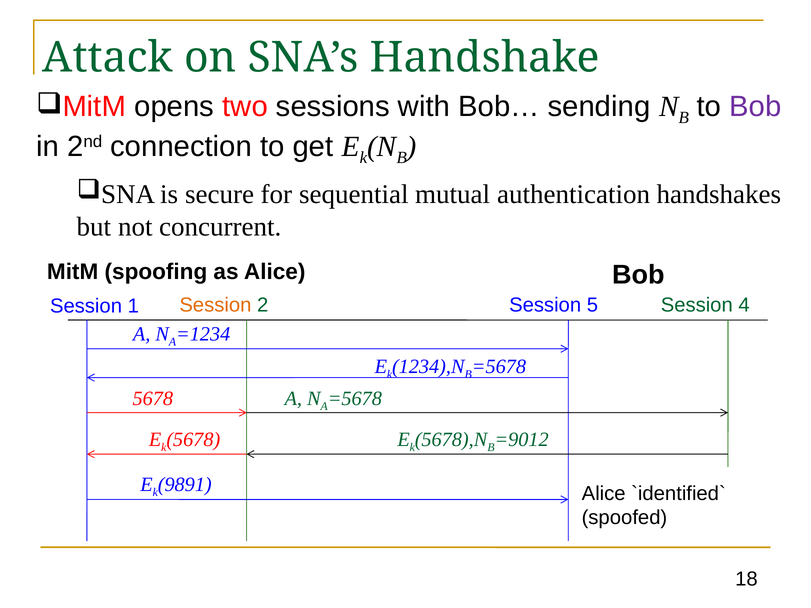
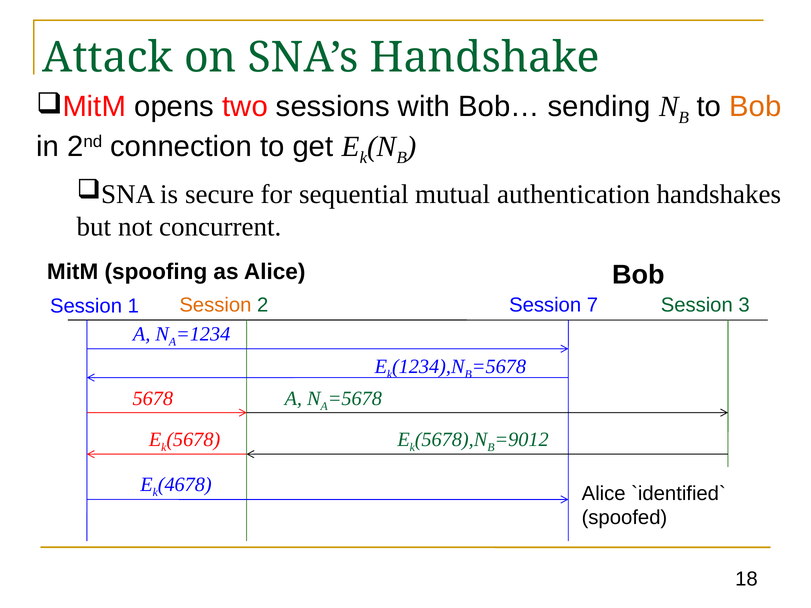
Bob at (755, 106) colour: purple -> orange
5: 5 -> 7
4: 4 -> 3
9891: 9891 -> 4678
